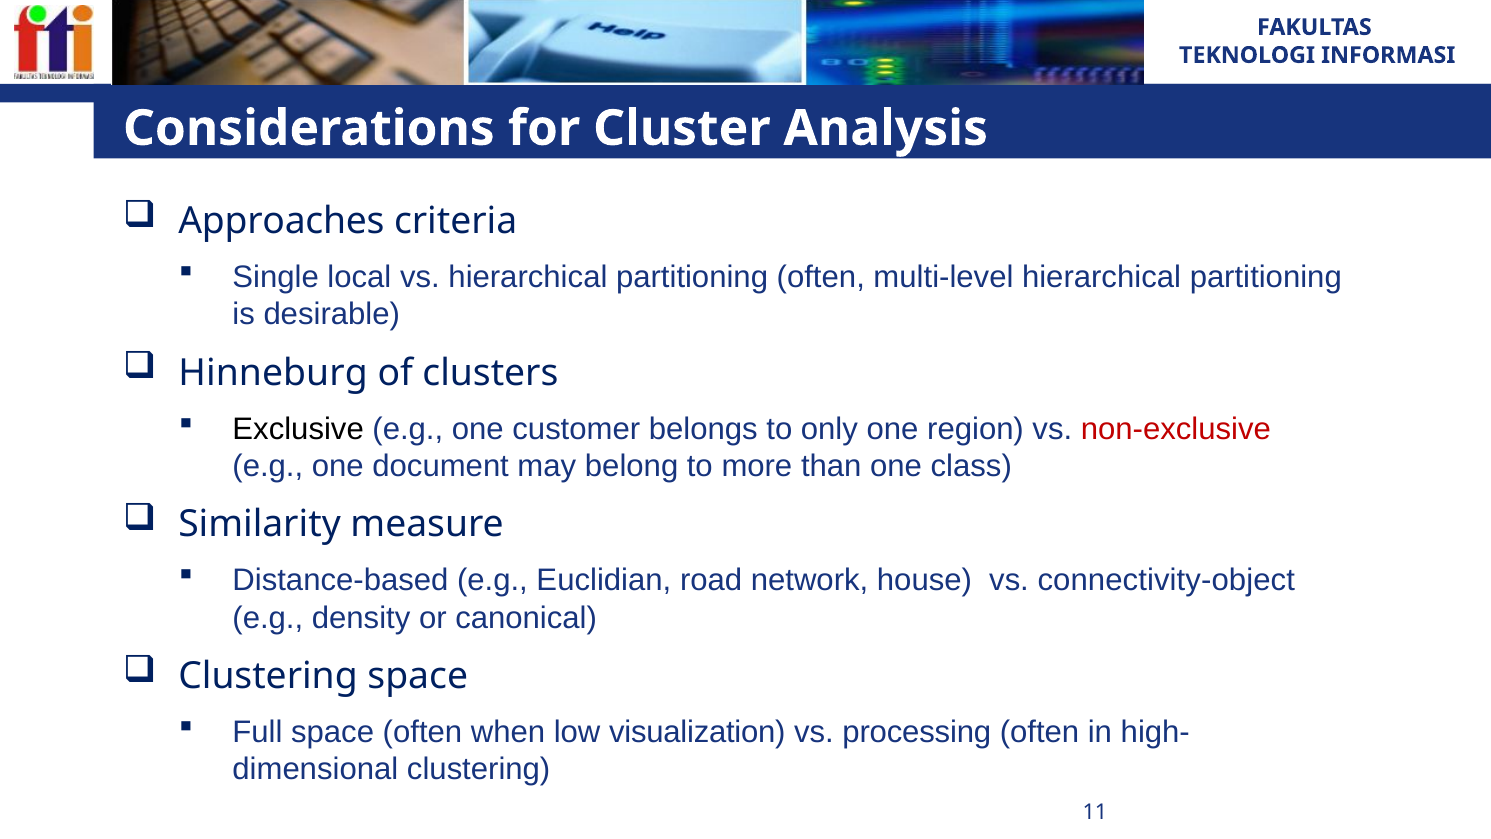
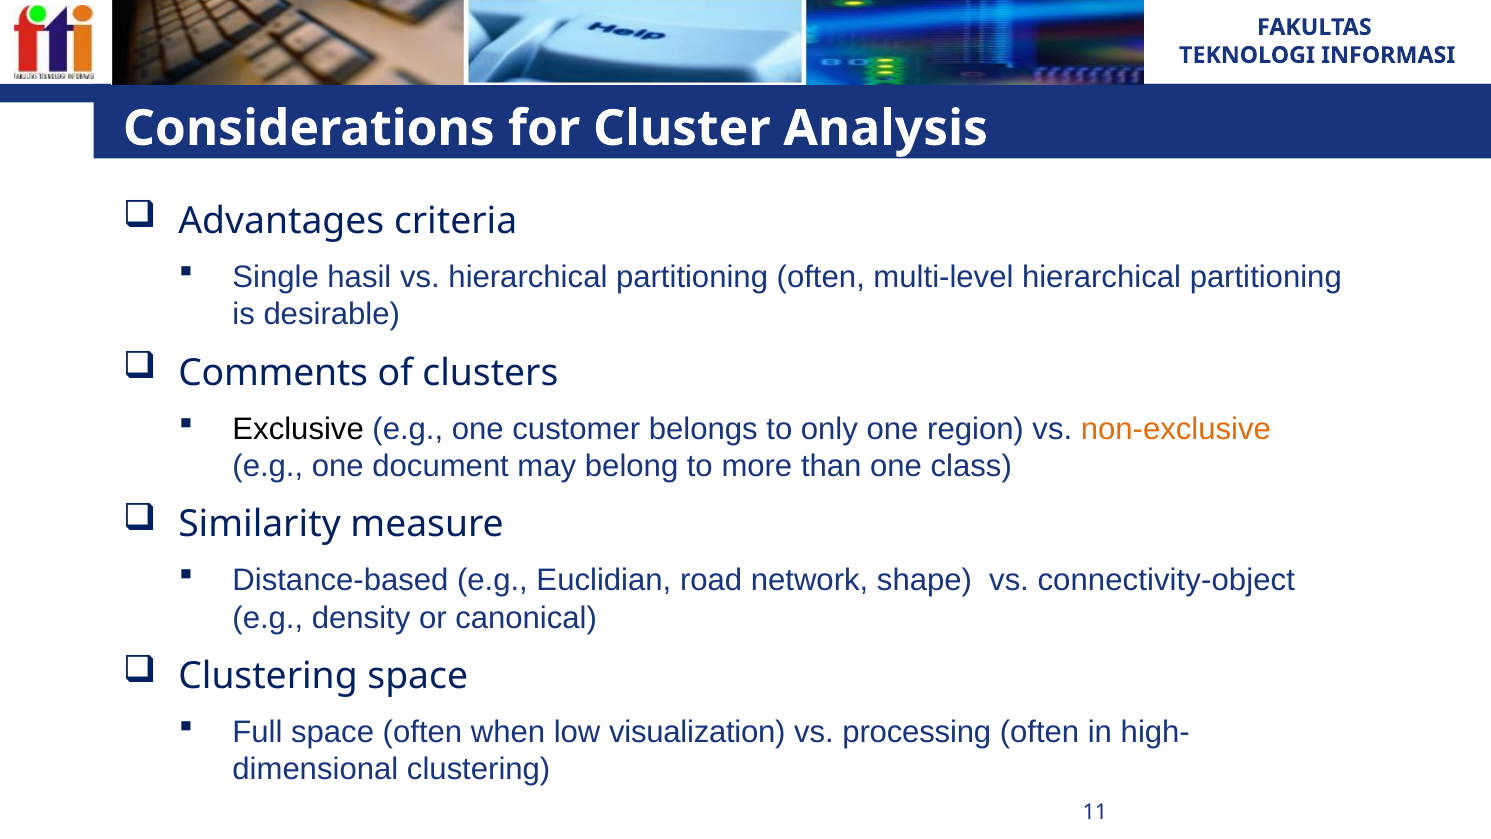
Approaches: Approaches -> Advantages
local: local -> hasil
Hinneburg: Hinneburg -> Comments
non-exclusive colour: red -> orange
house: house -> shape
